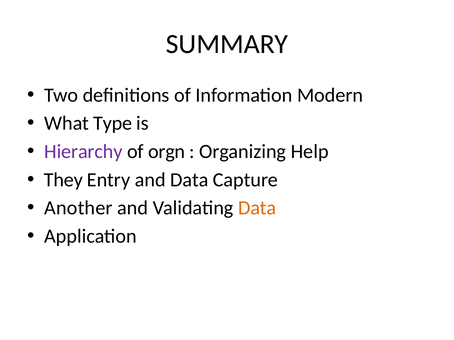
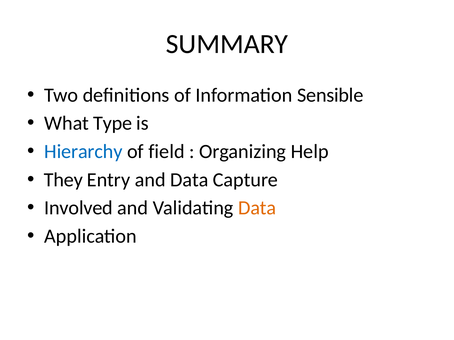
Modern: Modern -> Sensible
Hierarchy colour: purple -> blue
orgn: orgn -> field
Another: Another -> Involved
